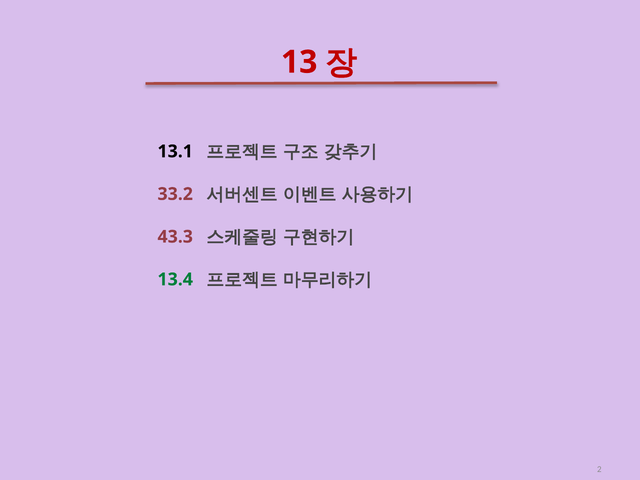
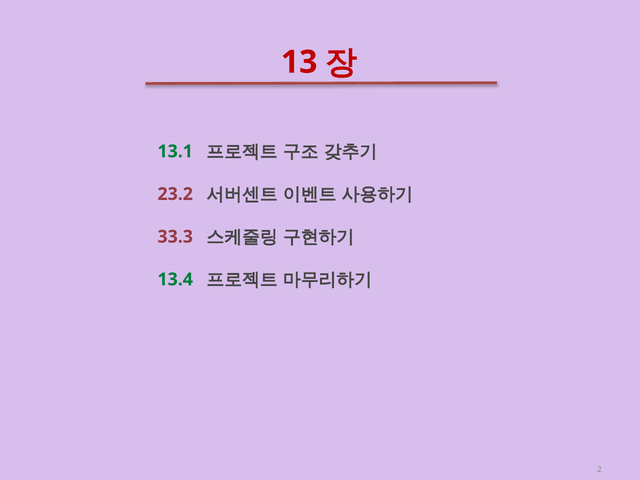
13.1 colour: black -> green
33.2: 33.2 -> 23.2
43.3: 43.3 -> 33.3
